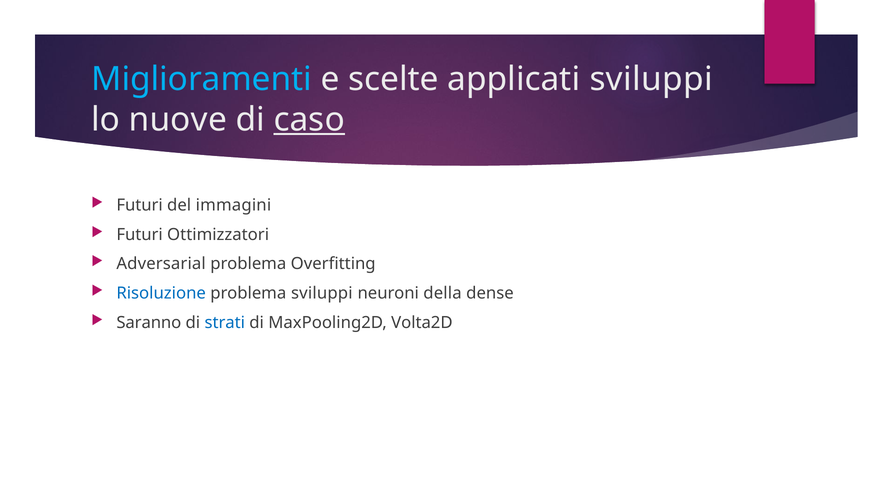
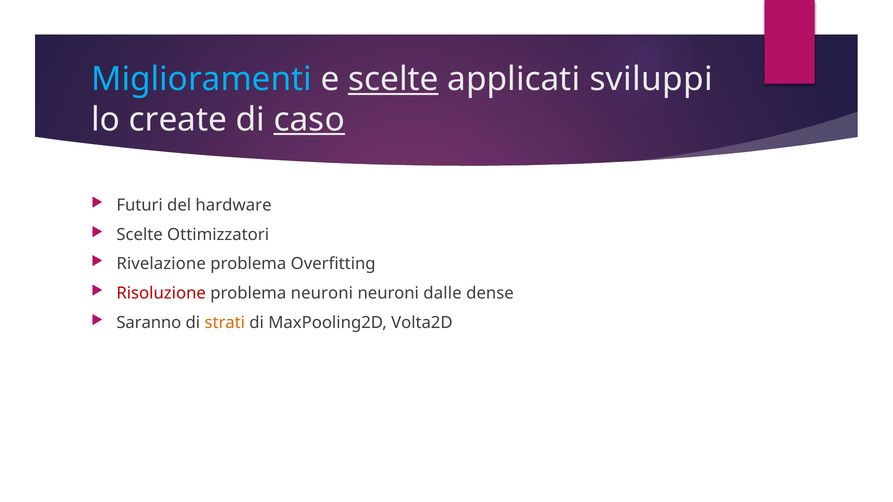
scelte at (393, 79) underline: none -> present
nuove: nuove -> create
immagini: immagini -> hardware
Futuri at (140, 235): Futuri -> Scelte
Adversarial: Adversarial -> Rivelazione
Risoluzione colour: blue -> red
problema sviluppi: sviluppi -> neuroni
della: della -> dalle
strati colour: blue -> orange
